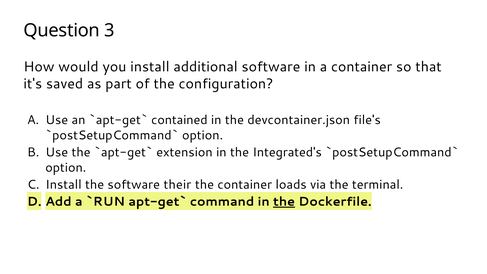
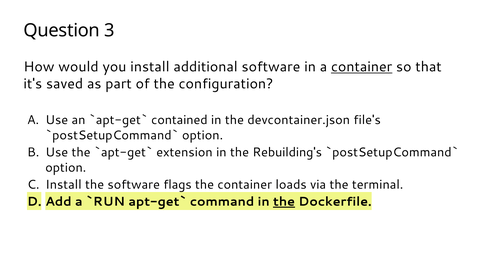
container at (362, 67) underline: none -> present
Integrated's: Integrated's -> Rebuilding's
their: their -> flags
